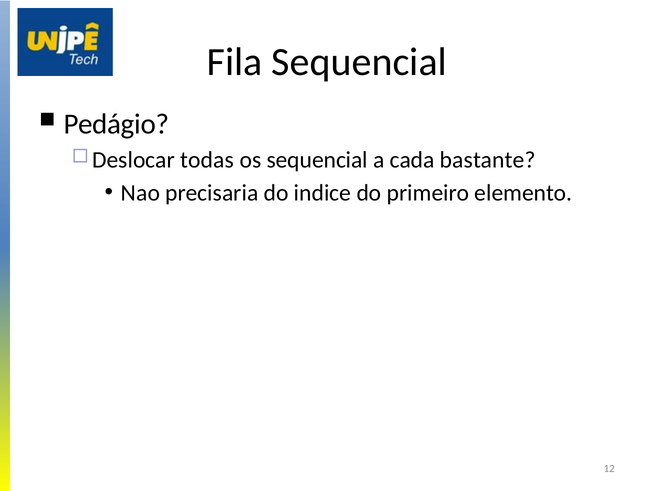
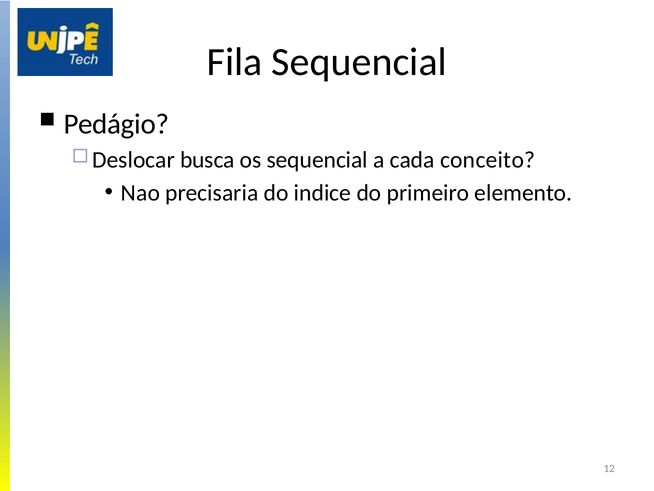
todas: todas -> busca
bastante: bastante -> conceito
